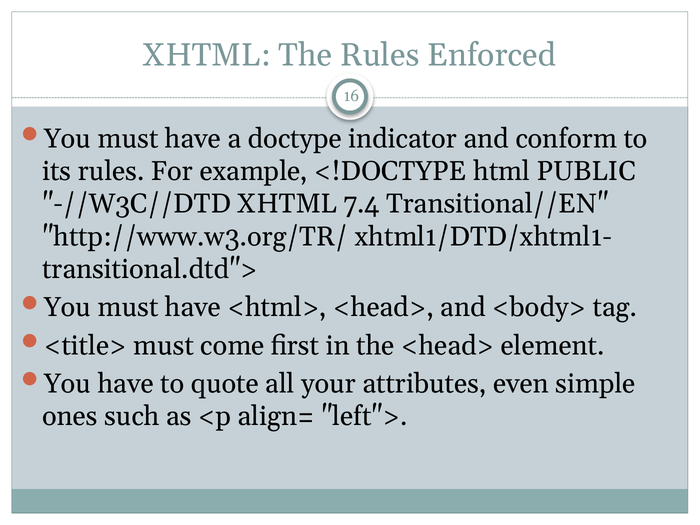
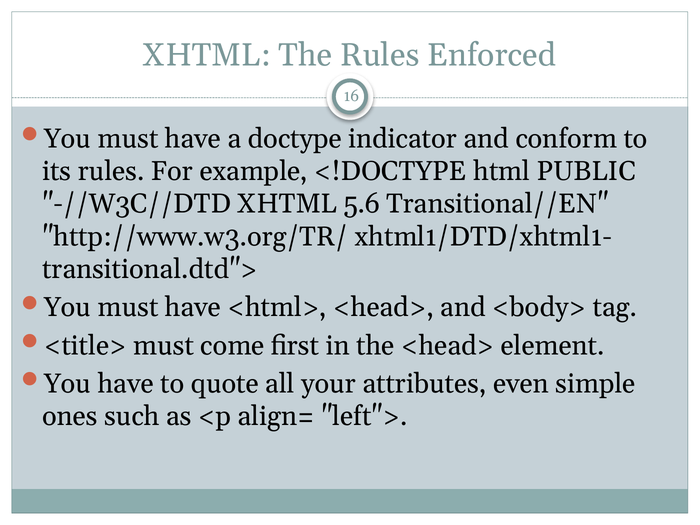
7.4: 7.4 -> 5.6
